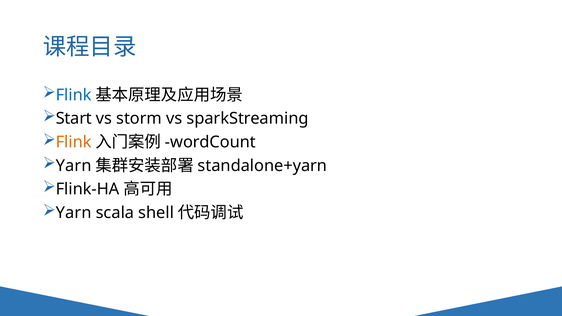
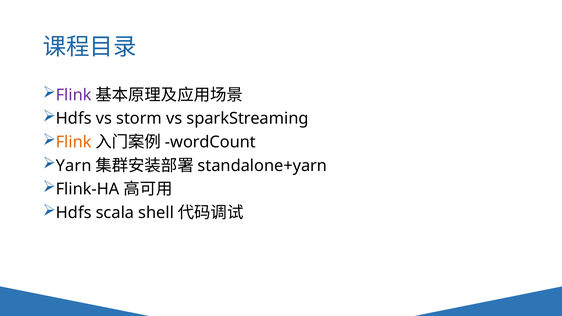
Flink at (74, 95) colour: blue -> purple
Start at (74, 119): Start -> Hdfs
Yarn at (74, 213): Yarn -> Hdfs
